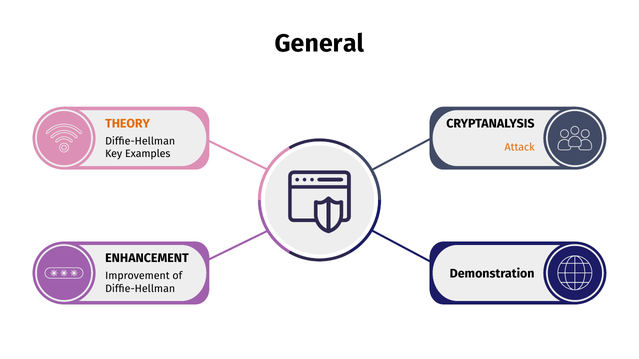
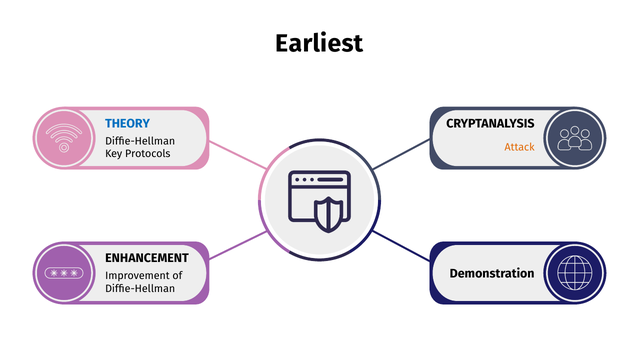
General: General -> Earliest
THEORY colour: orange -> blue
Examples: Examples -> Protocols
